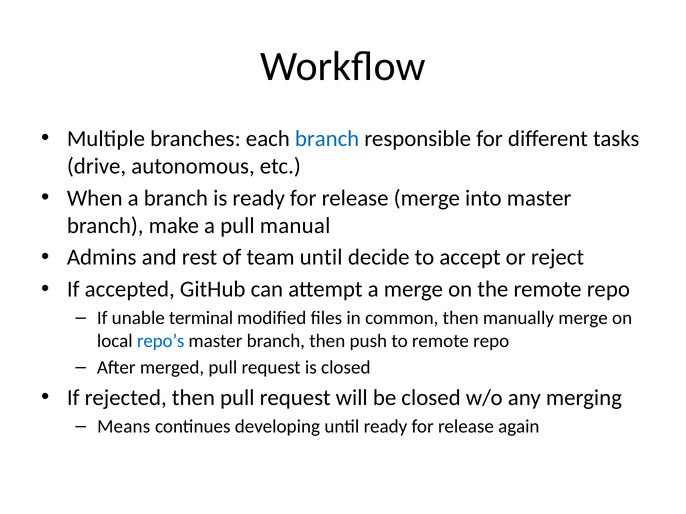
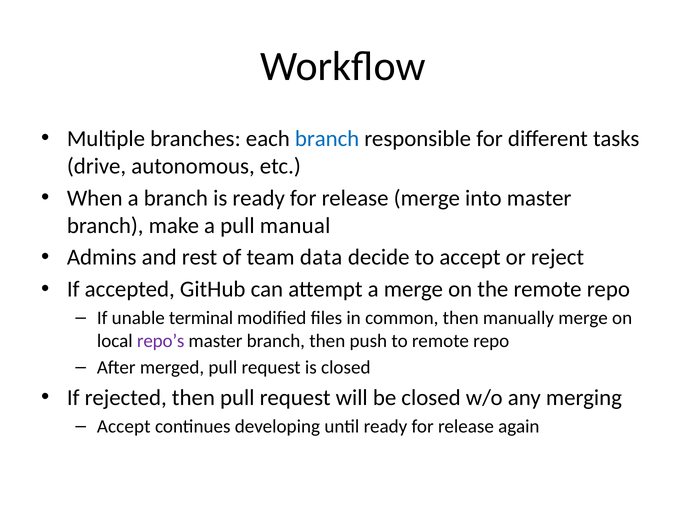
team until: until -> data
repo’s colour: blue -> purple
Means at (124, 427): Means -> Accept
